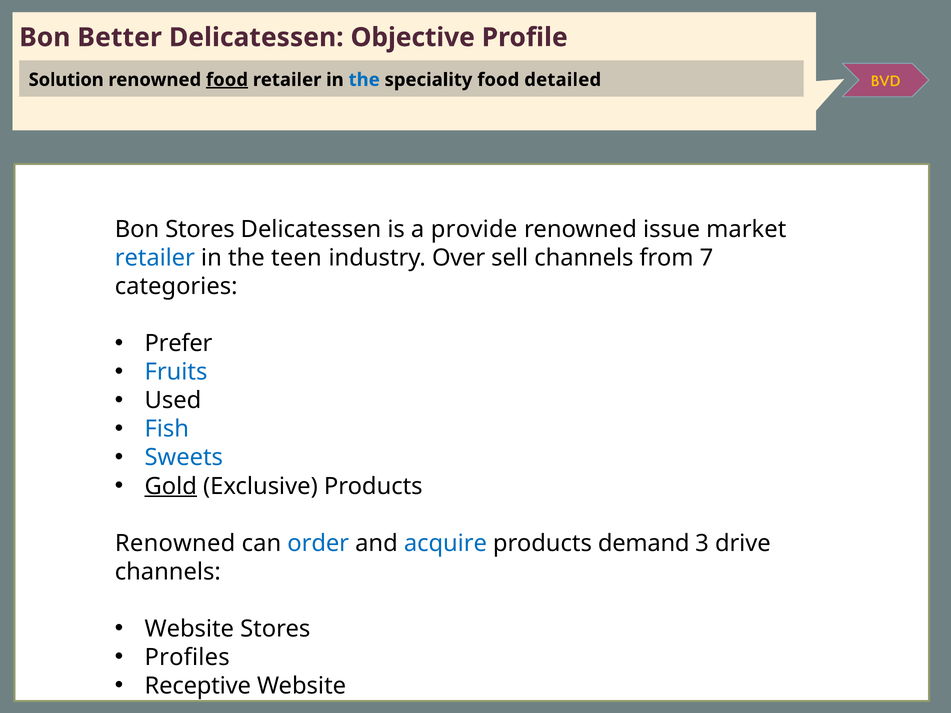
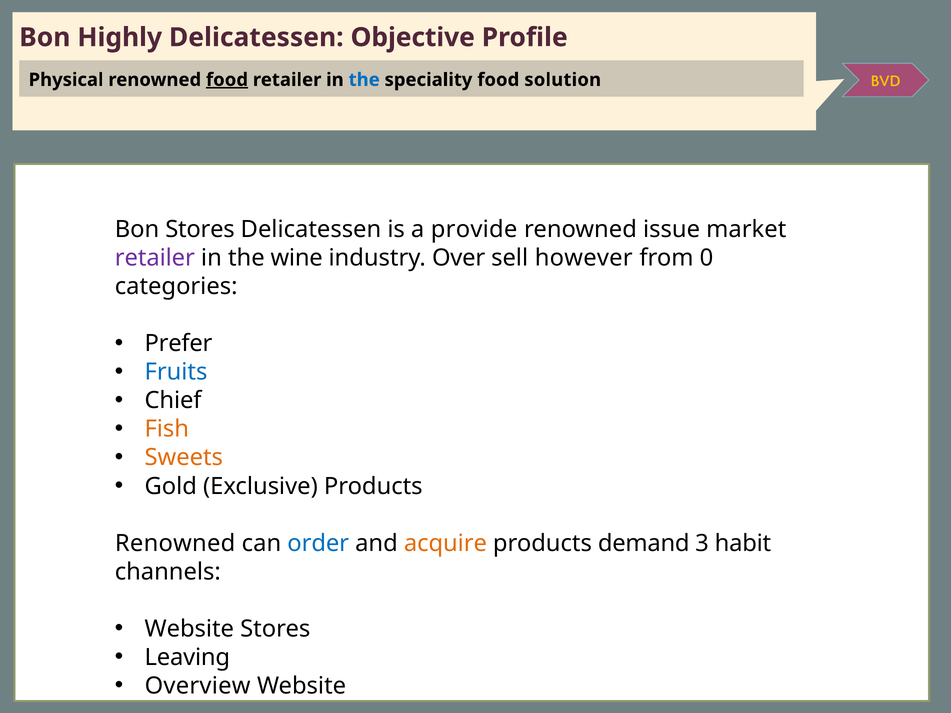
Better: Better -> Highly
Solution: Solution -> Physical
detailed: detailed -> solution
retailer at (155, 258) colour: blue -> purple
teen: teen -> wine
sell channels: channels -> however
7: 7 -> 0
Used: Used -> Chief
Fish colour: blue -> orange
Sweets colour: blue -> orange
Gold underline: present -> none
acquire colour: blue -> orange
drive: drive -> habit
Profiles: Profiles -> Leaving
Receptive: Receptive -> Overview
